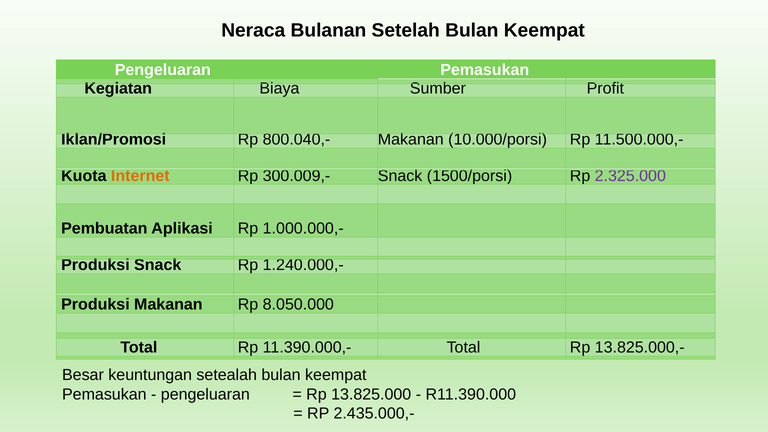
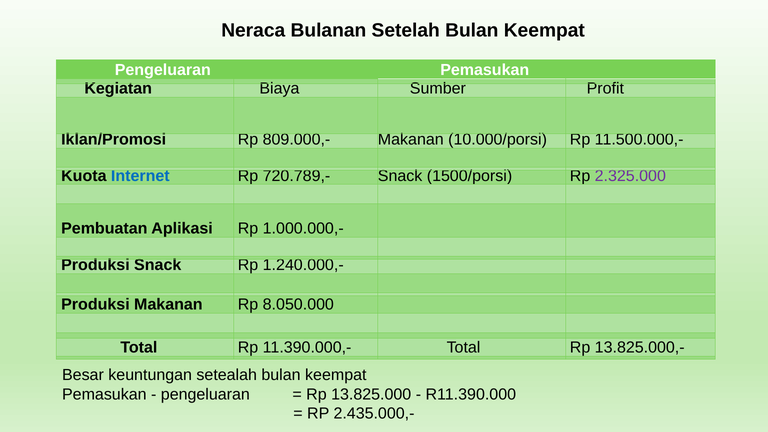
800.040,-: 800.040,- -> 809.000,-
Internet colour: orange -> blue
300.009,-: 300.009,- -> 720.789,-
